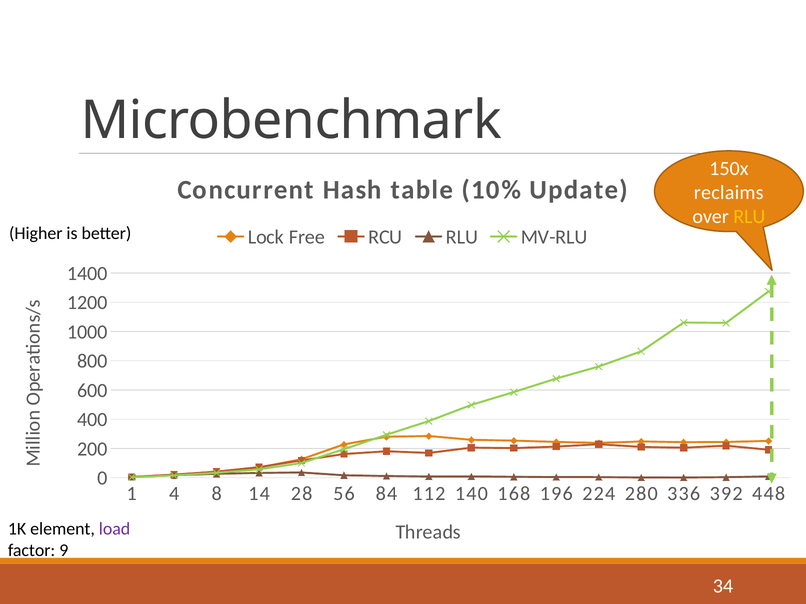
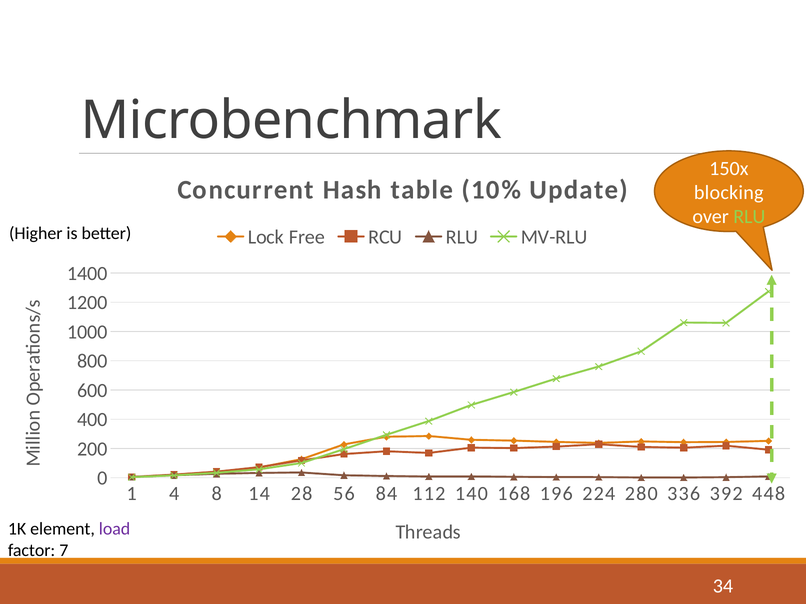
reclaims: reclaims -> blocking
RLU at (749, 217) colour: yellow -> light green
9: 9 -> 7
